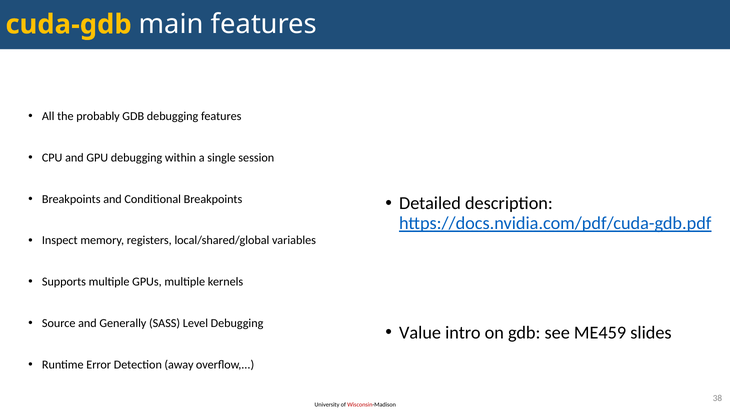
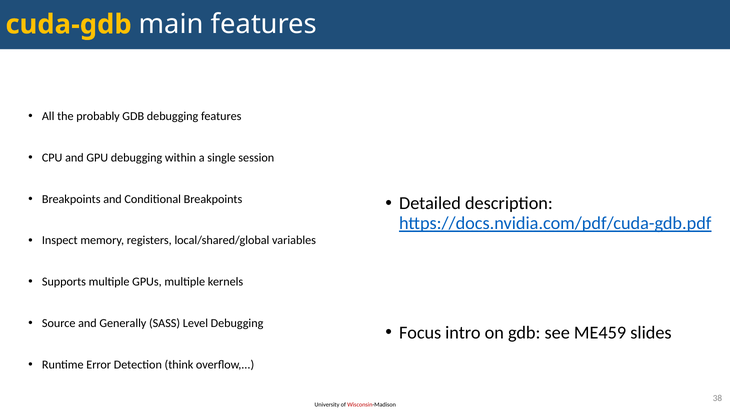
Value: Value -> Focus
away: away -> think
